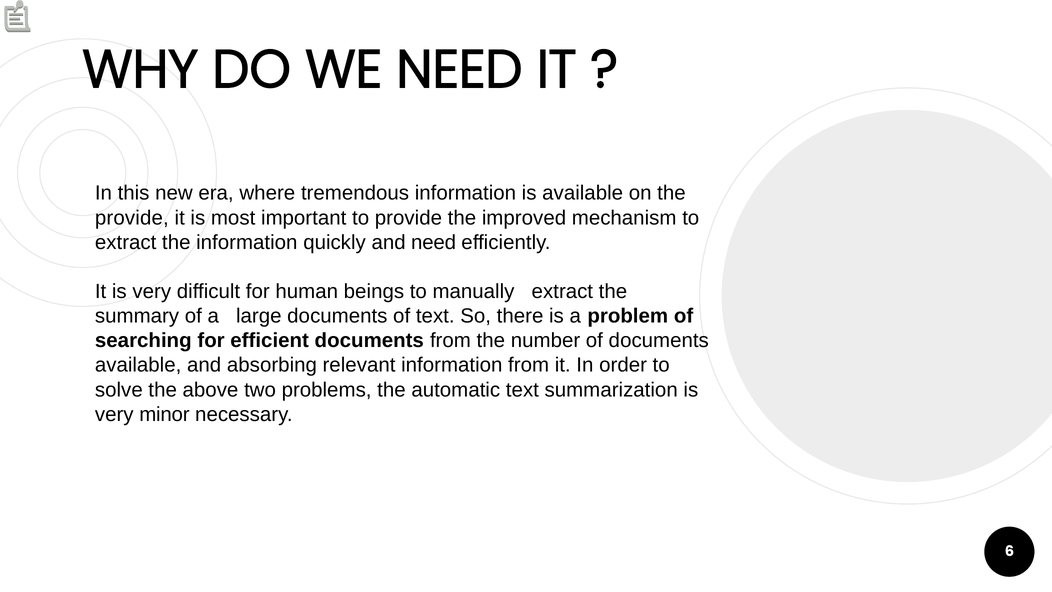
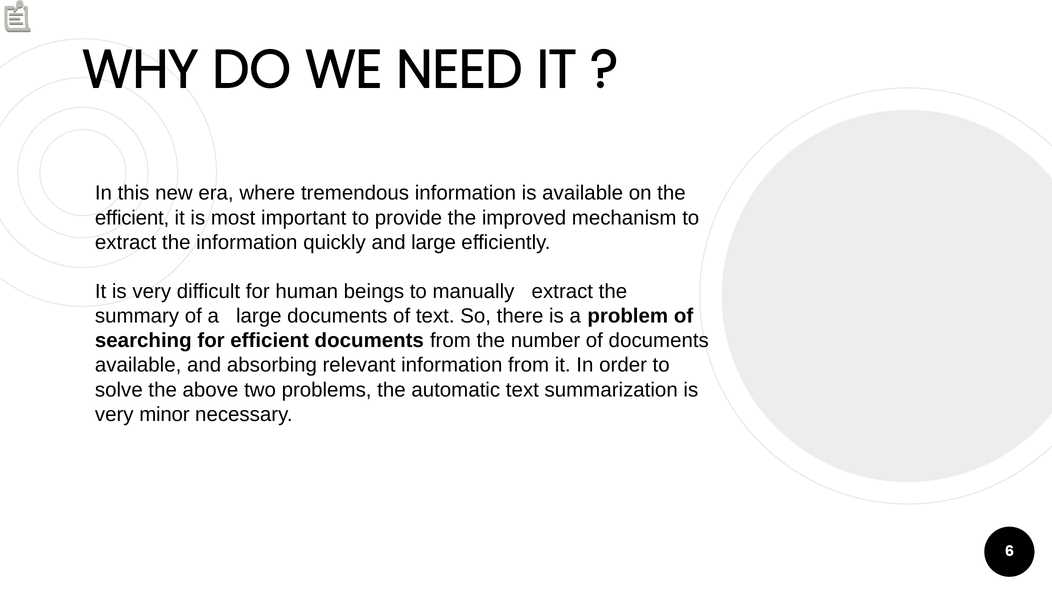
provide at (132, 218): provide -> efficient
and need: need -> large
